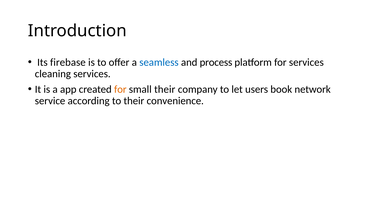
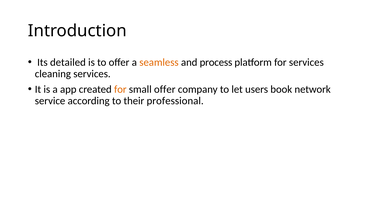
firebase: firebase -> detailed
seamless colour: blue -> orange
small their: their -> offer
convenience: convenience -> professional
